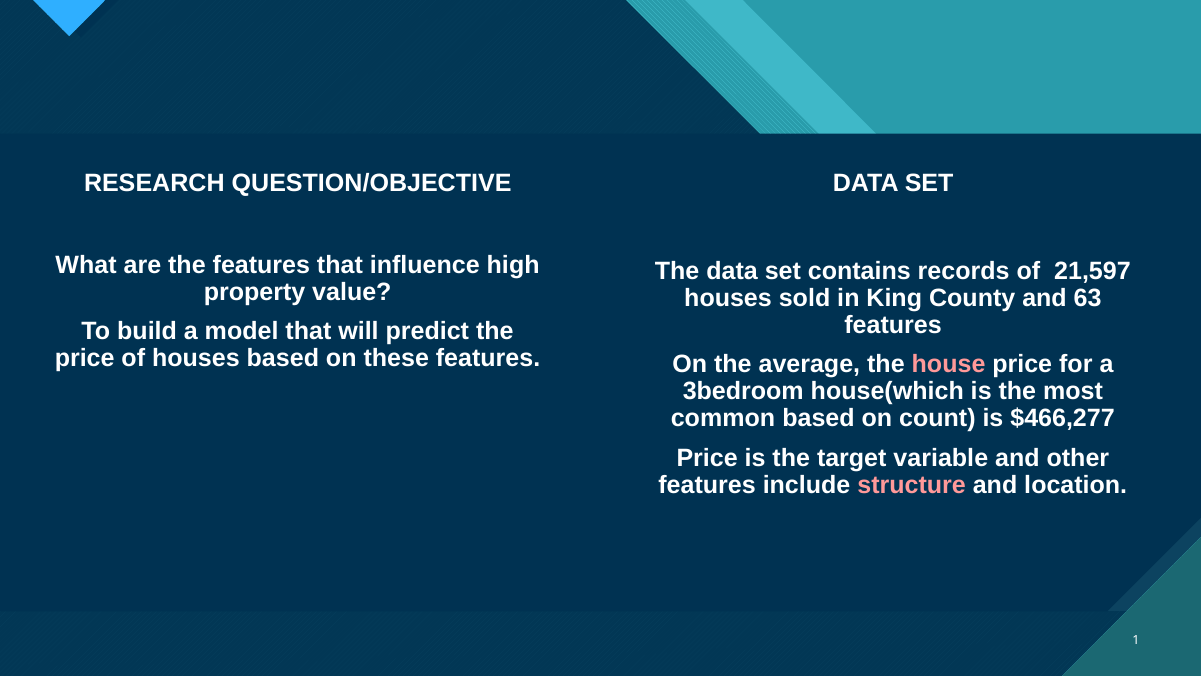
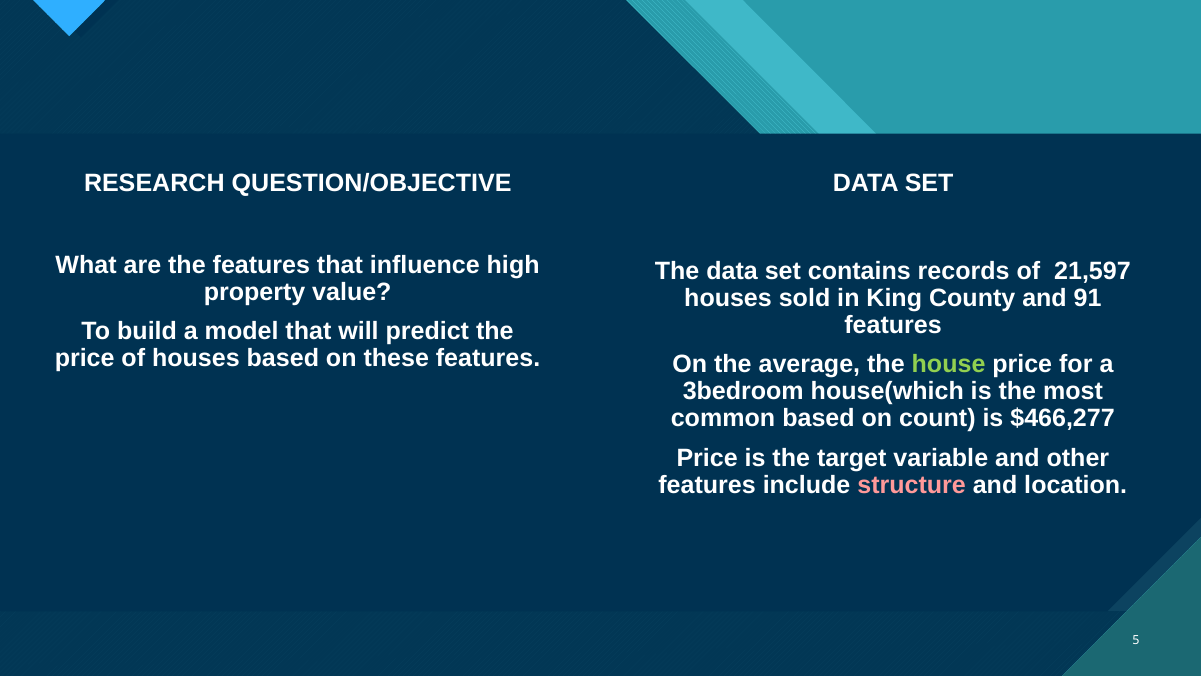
63: 63 -> 91
house colour: pink -> light green
1: 1 -> 5
